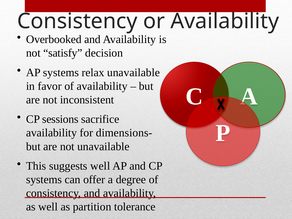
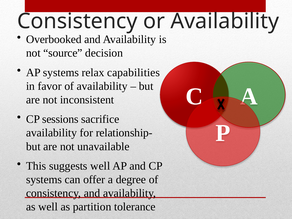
satisfy: satisfy -> source
relax unavailable: unavailable -> capabilities
dimensions-: dimensions- -> relationship-
